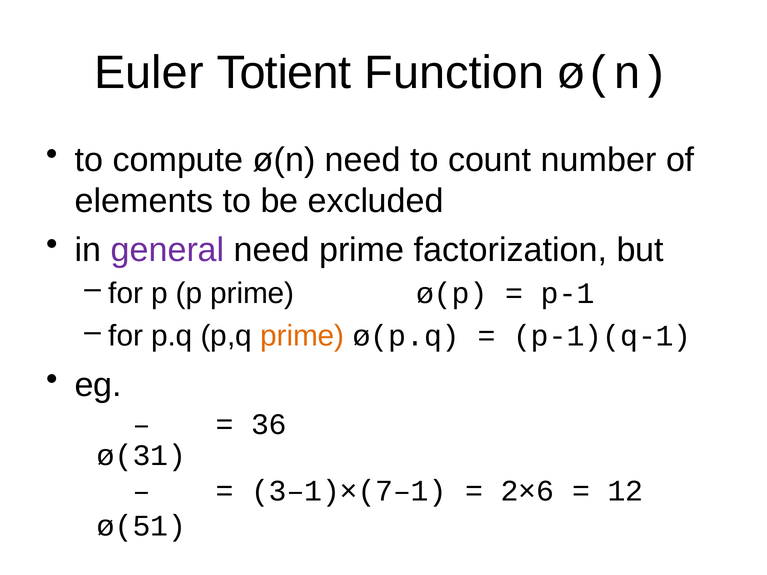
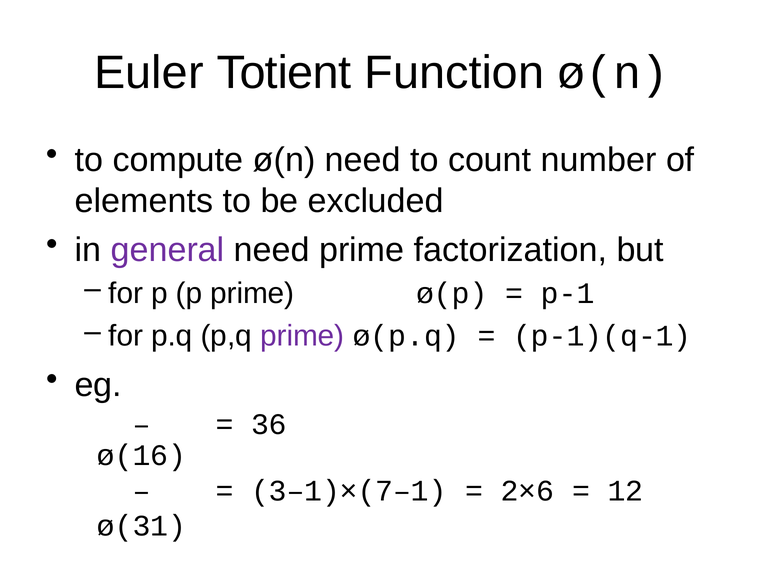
prime at (302, 336) colour: orange -> purple
ø(31: ø(31 -> ø(16
ø(51: ø(51 -> ø(31
